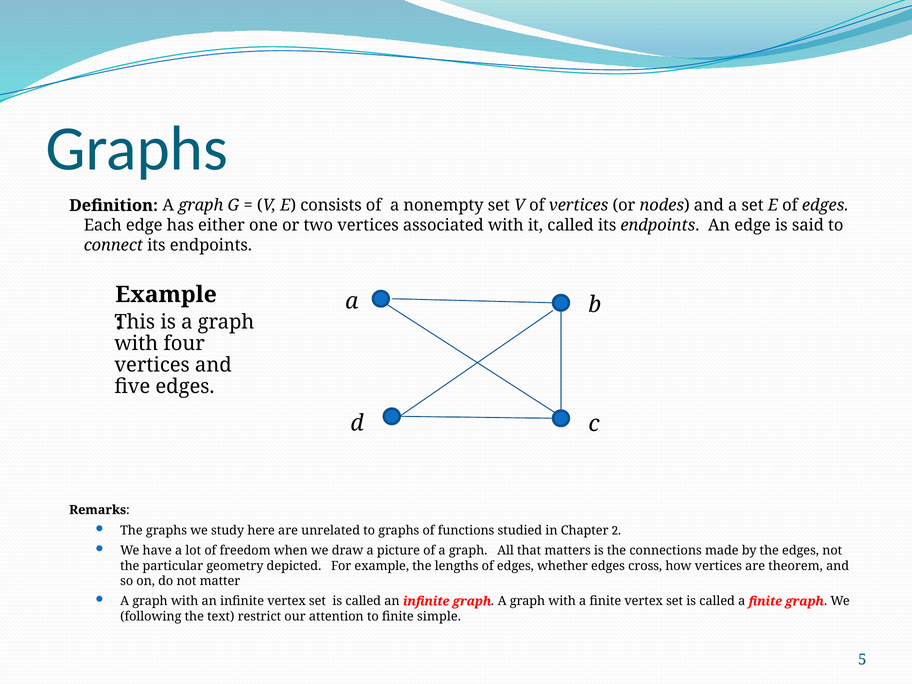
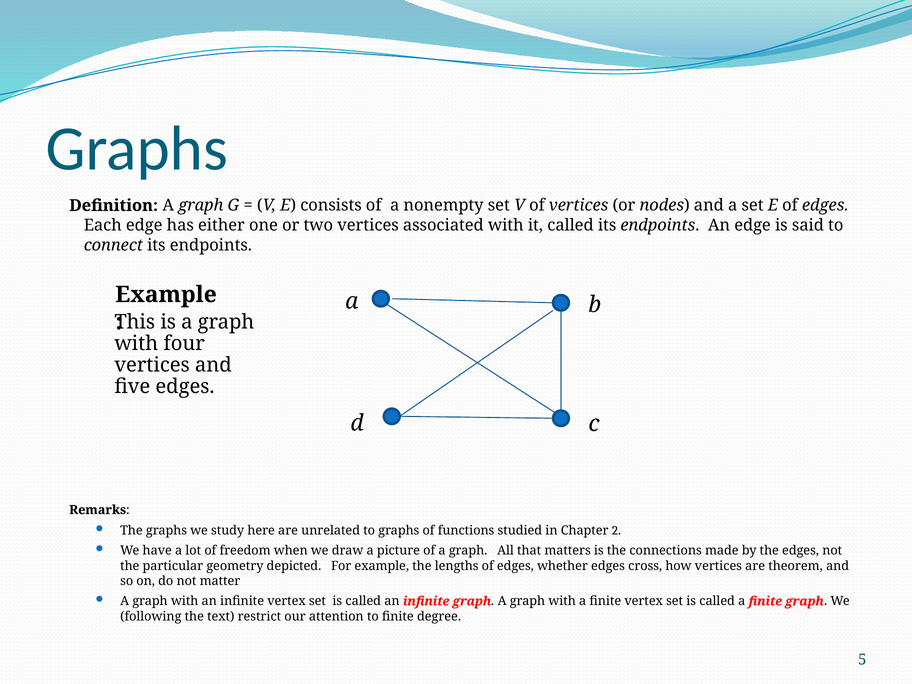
simple: simple -> degree
